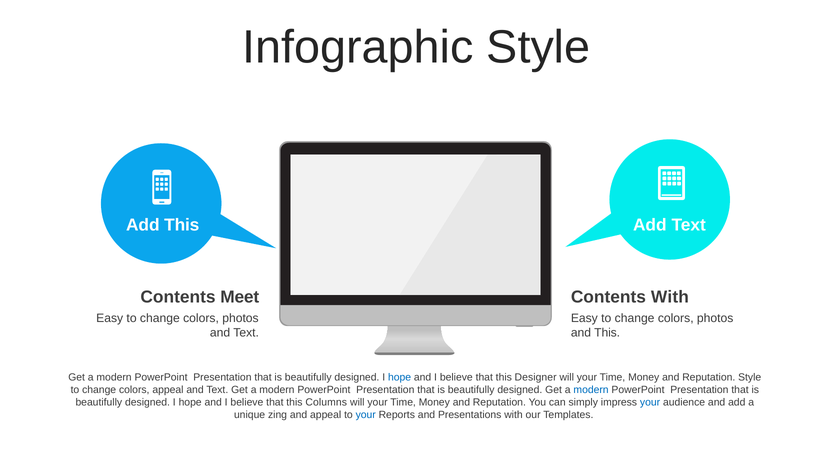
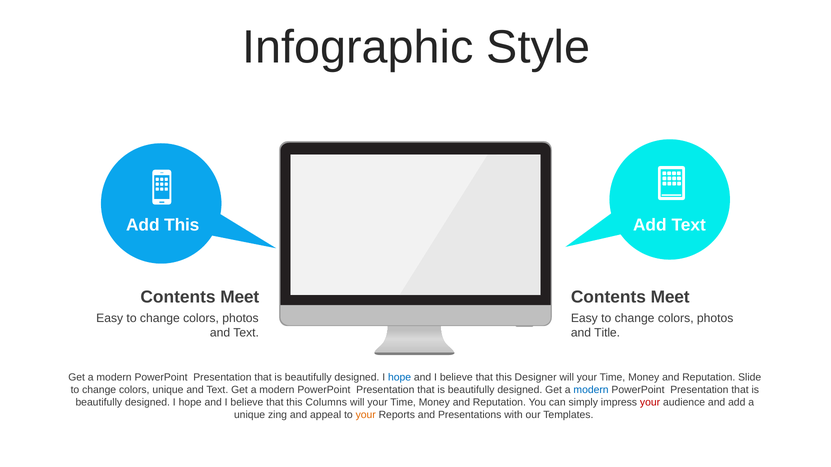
With at (670, 297): With -> Meet
and This: This -> Title
Reputation Style: Style -> Slide
colors appeal: appeal -> unique
your at (650, 403) colour: blue -> red
your at (366, 415) colour: blue -> orange
